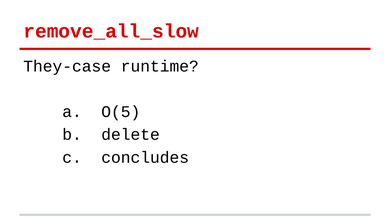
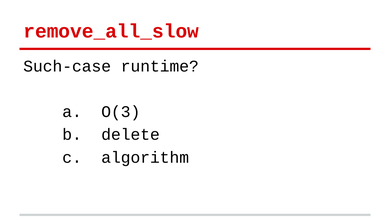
They-case: They-case -> Such-case
O(5: O(5 -> O(3
concludes: concludes -> algorithm
